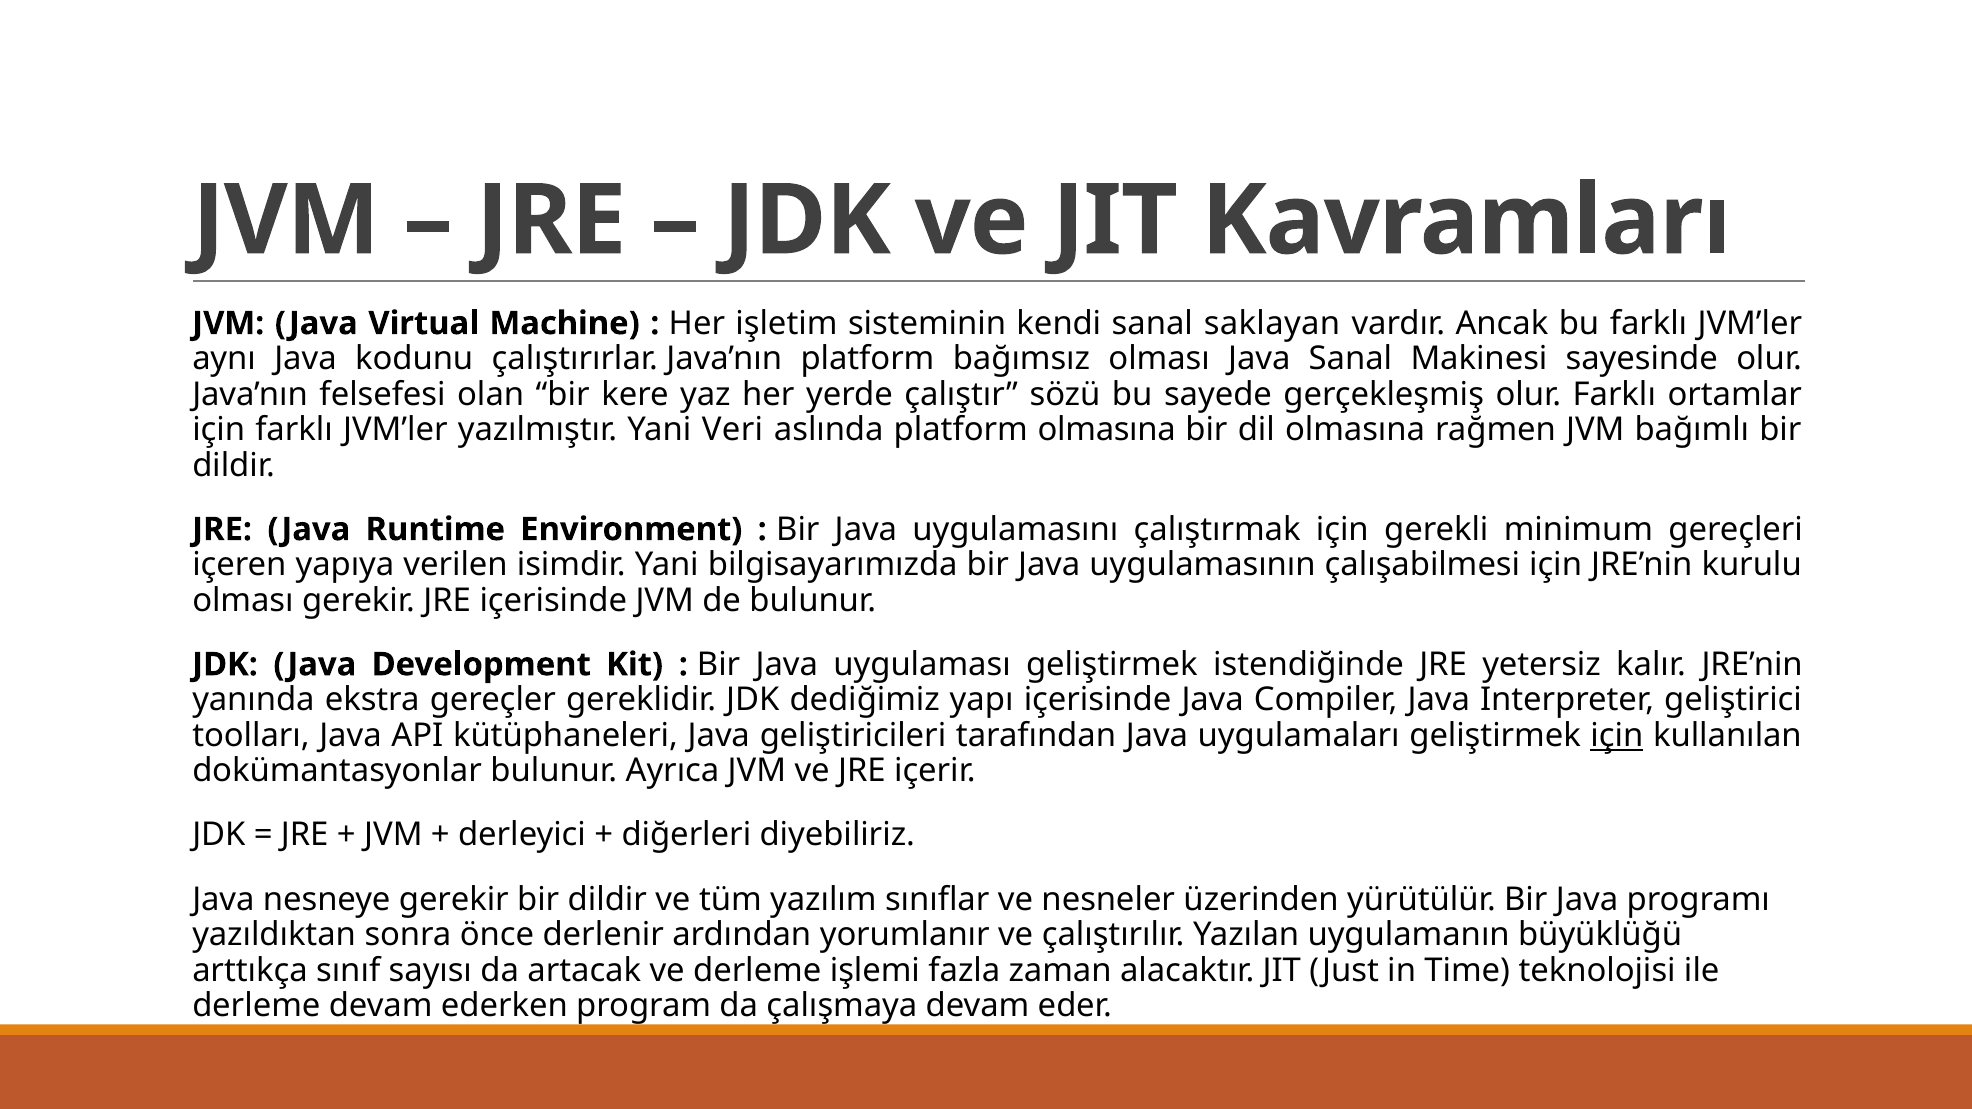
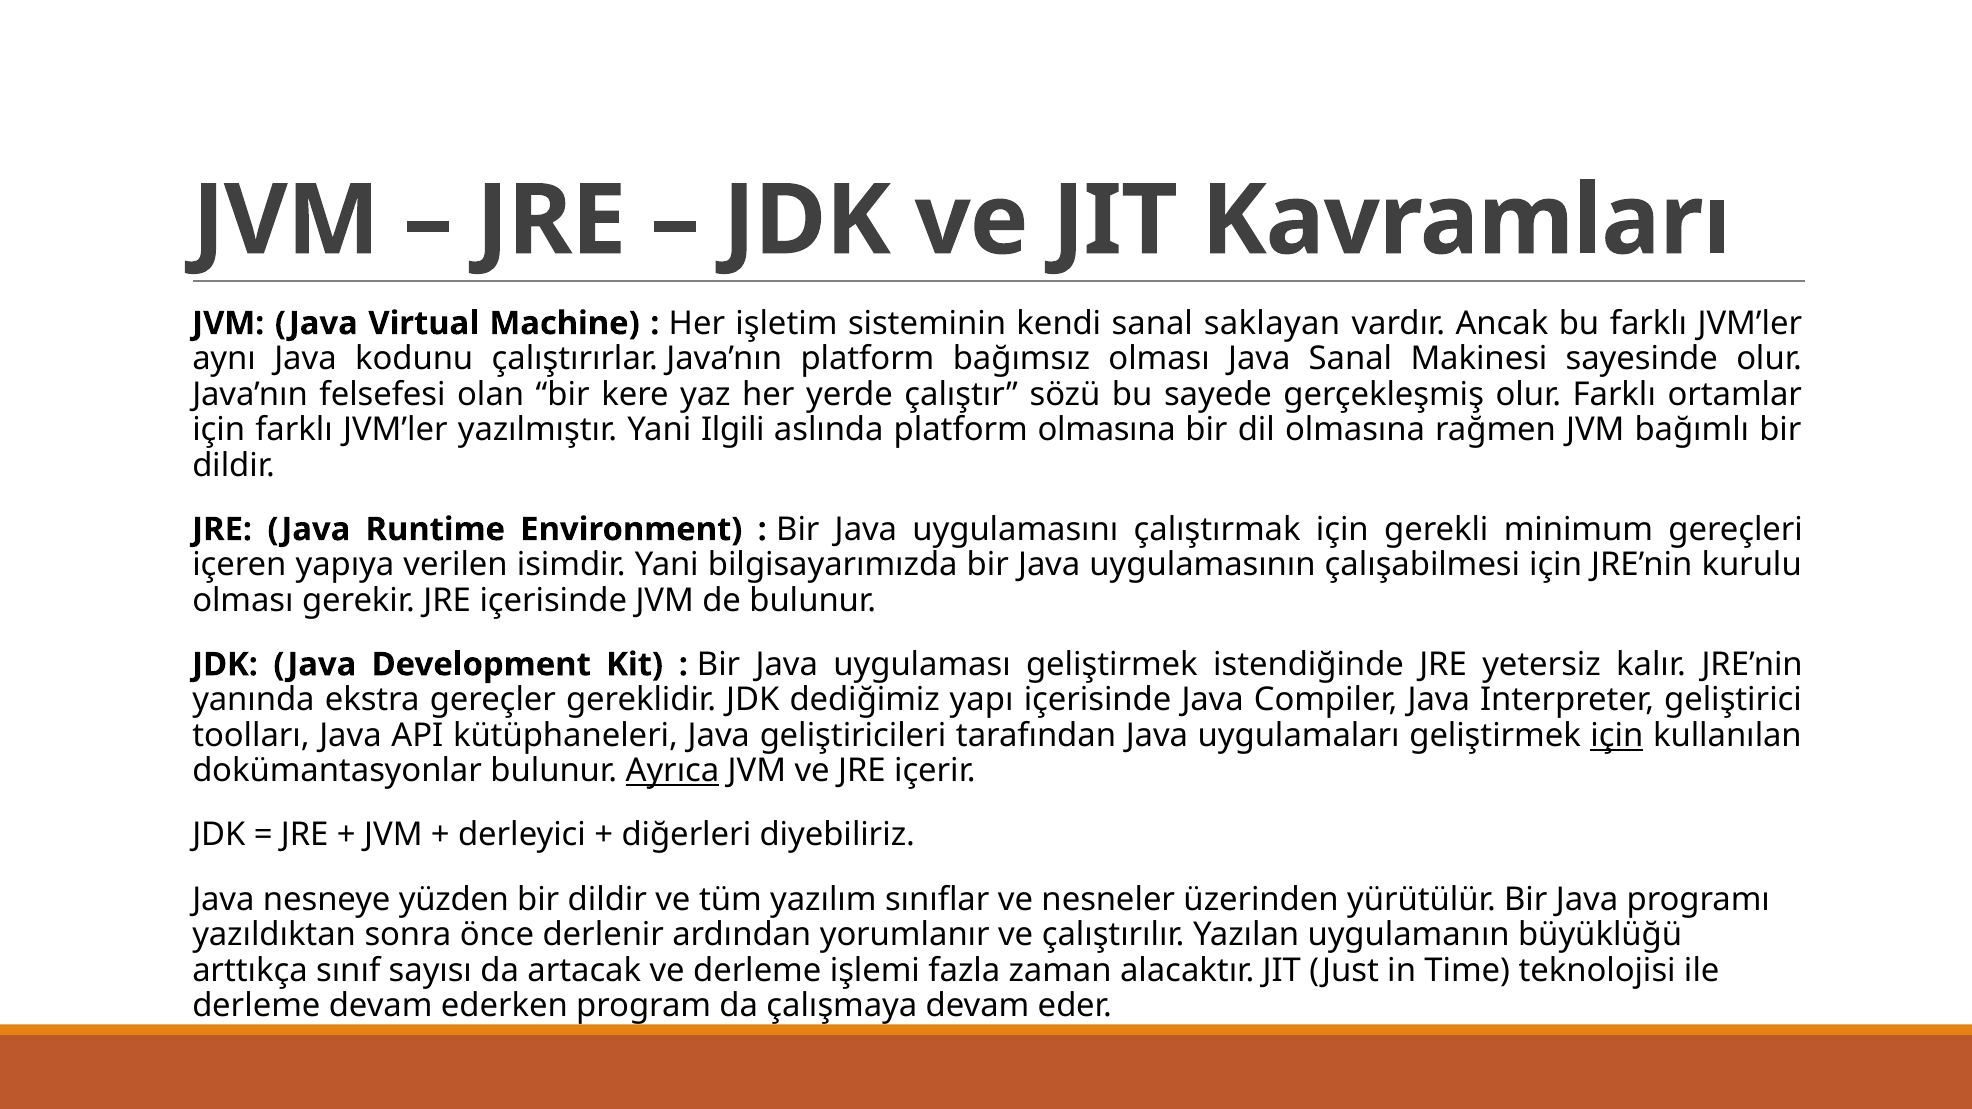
Veri: Veri -> Ilgili
Ayrıca underline: none -> present
nesneye gerekir: gerekir -> yüzden
